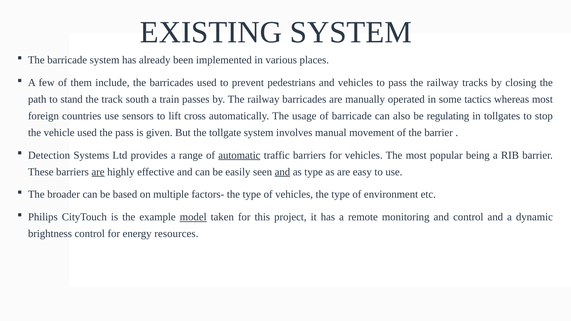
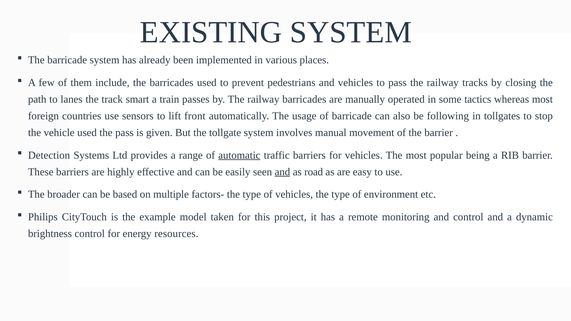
stand: stand -> lanes
south: south -> smart
cross: cross -> front
regulating: regulating -> following
are at (98, 172) underline: present -> none
as type: type -> road
model underline: present -> none
